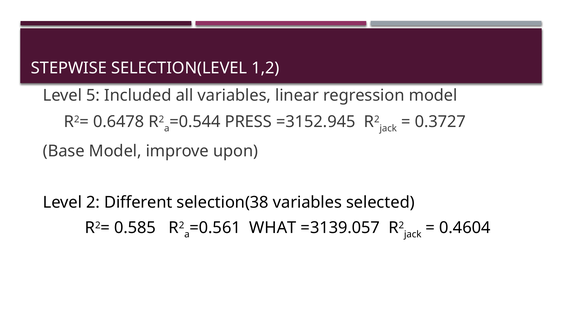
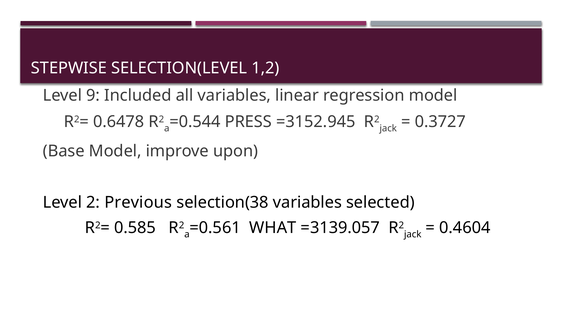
5: 5 -> 9
Different: Different -> Previous
